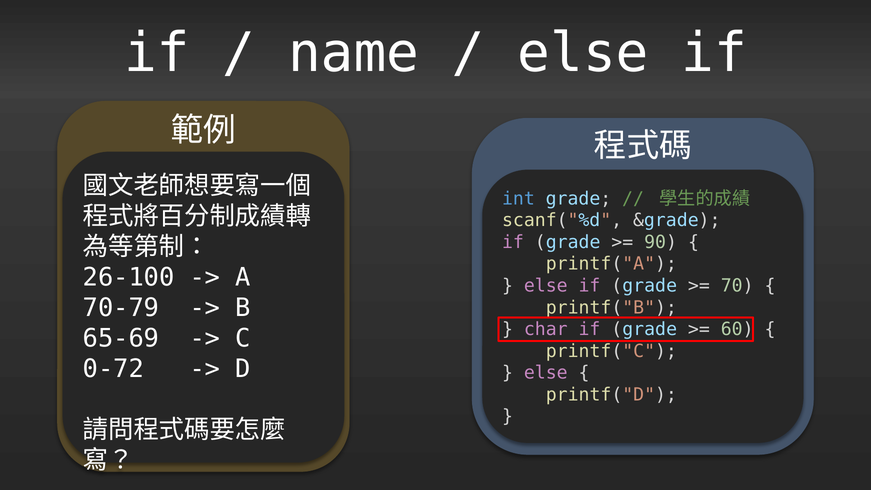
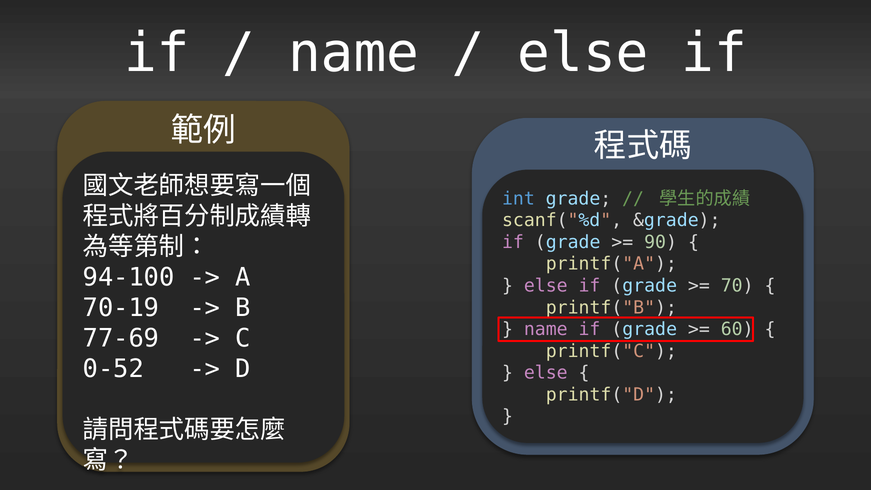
26-100: 26-100 -> 94-100
70-79: 70-79 -> 70-19
char at (546, 329): char -> name
65-69: 65-69 -> 77-69
0-72: 0-72 -> 0-52
